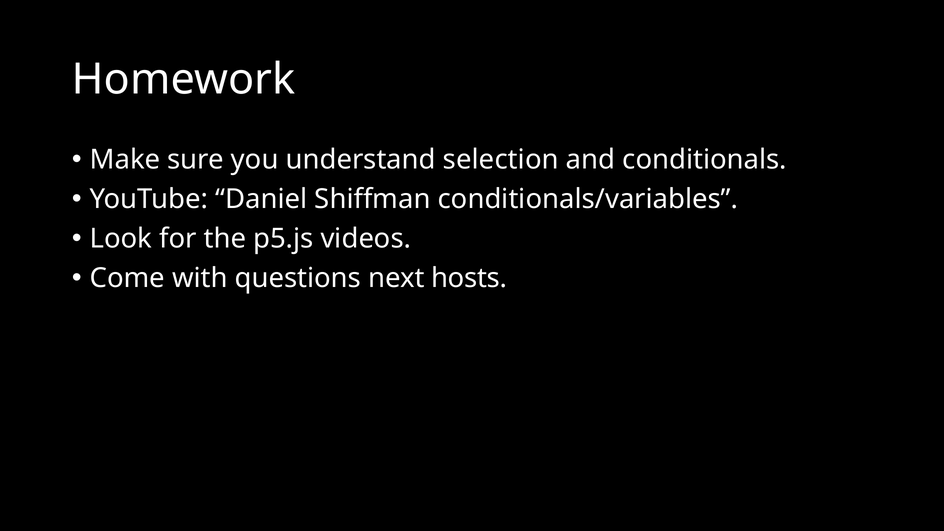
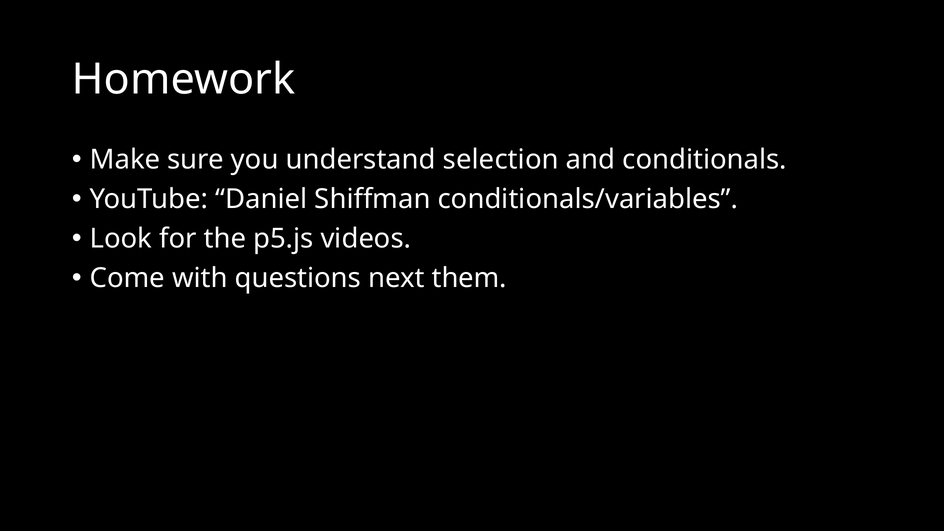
hosts: hosts -> them
